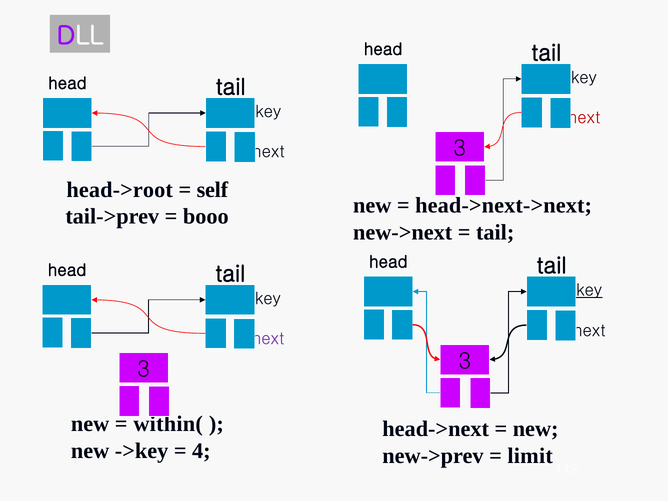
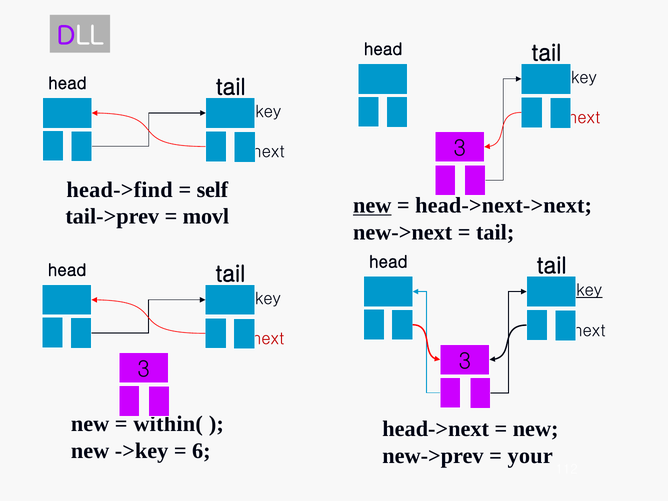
head->root: head->root -> head->find
new at (372, 205) underline: none -> present
booo: booo -> movl
next at (268, 339) colour: purple -> red
4: 4 -> 6
limit: limit -> your
